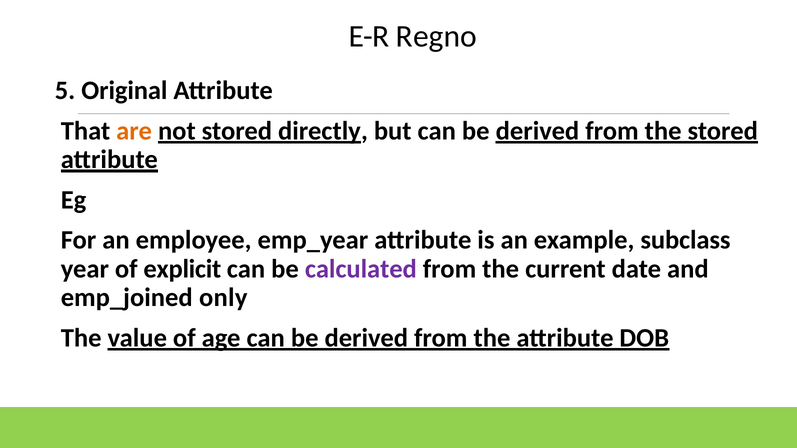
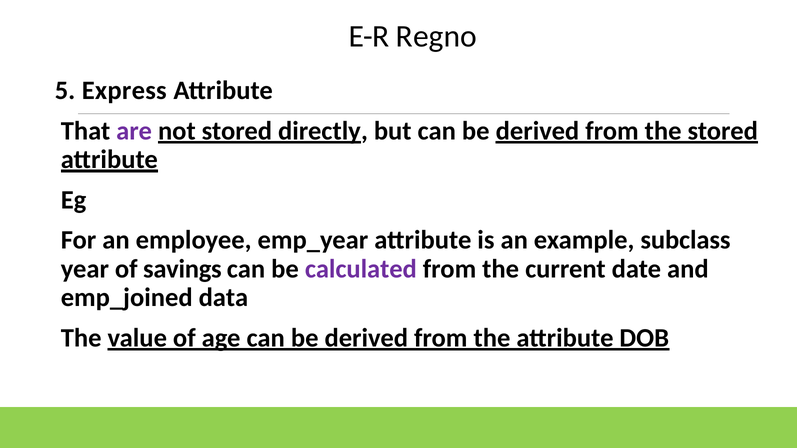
Original: Original -> Express
are colour: orange -> purple
explicit: explicit -> savings
only: only -> data
